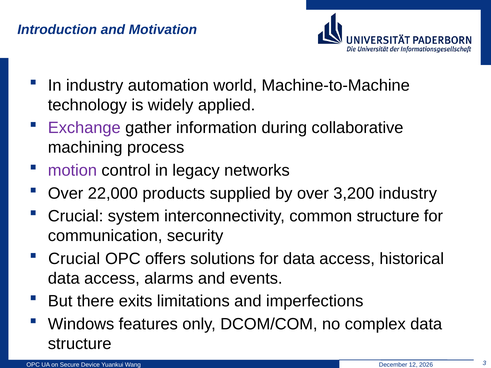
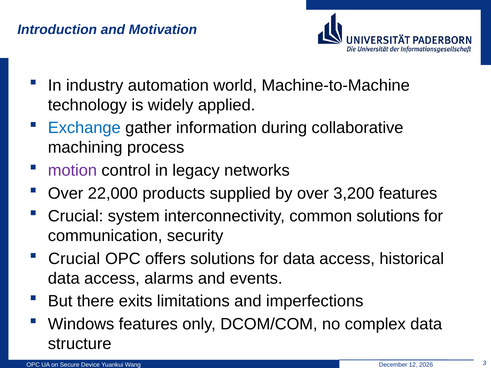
Exchange colour: purple -> blue
3,200 industry: industry -> features
common structure: structure -> solutions
